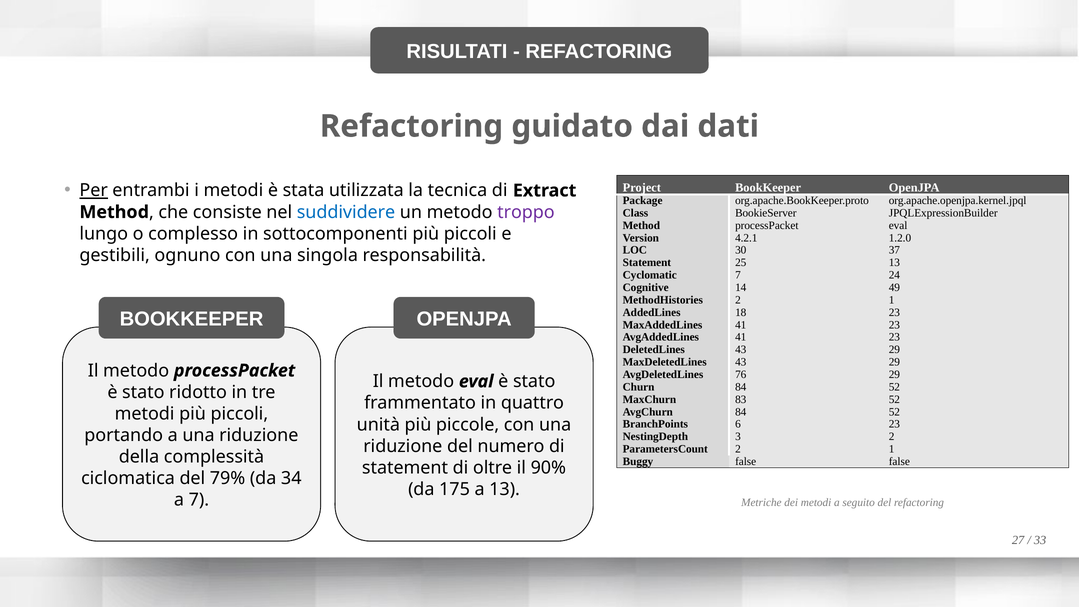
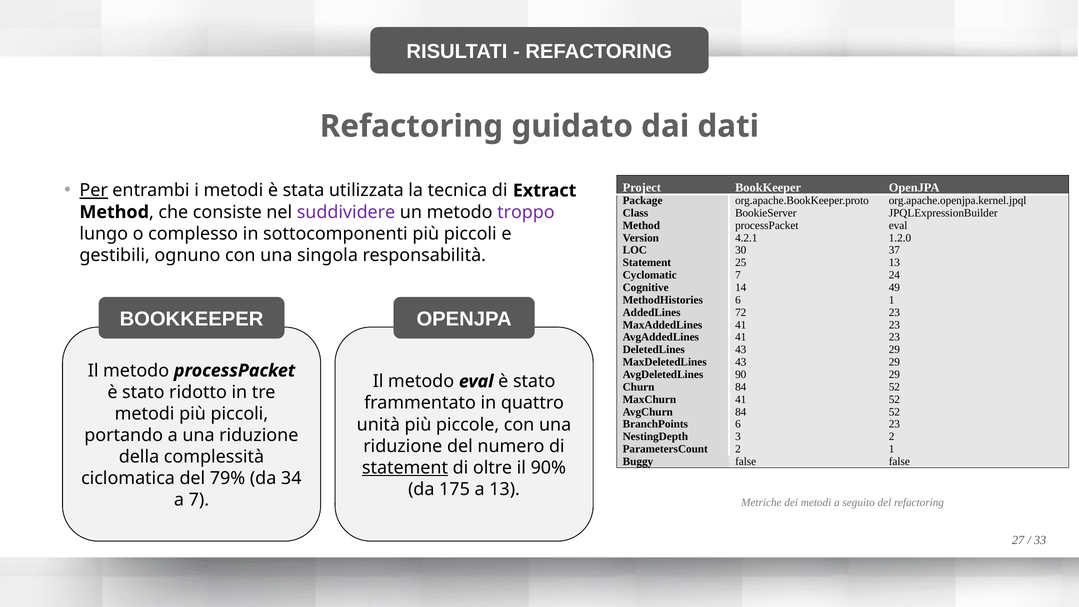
suddividere colour: blue -> purple
MethodHistories 2: 2 -> 6
18: 18 -> 72
76: 76 -> 90
MaxChurn 83: 83 -> 41
statement at (405, 468) underline: none -> present
